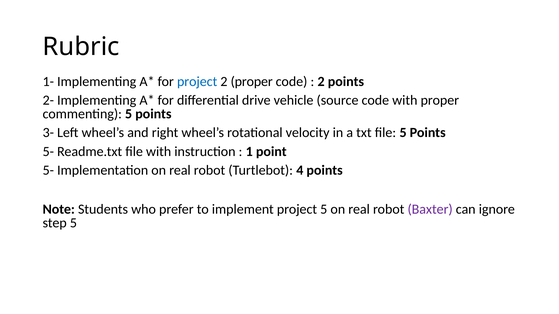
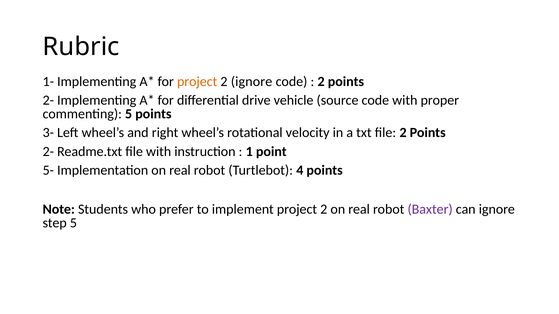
project at (197, 82) colour: blue -> orange
2 proper: proper -> ignore
file 5: 5 -> 2
5- at (48, 152): 5- -> 2-
implement project 5: 5 -> 2
